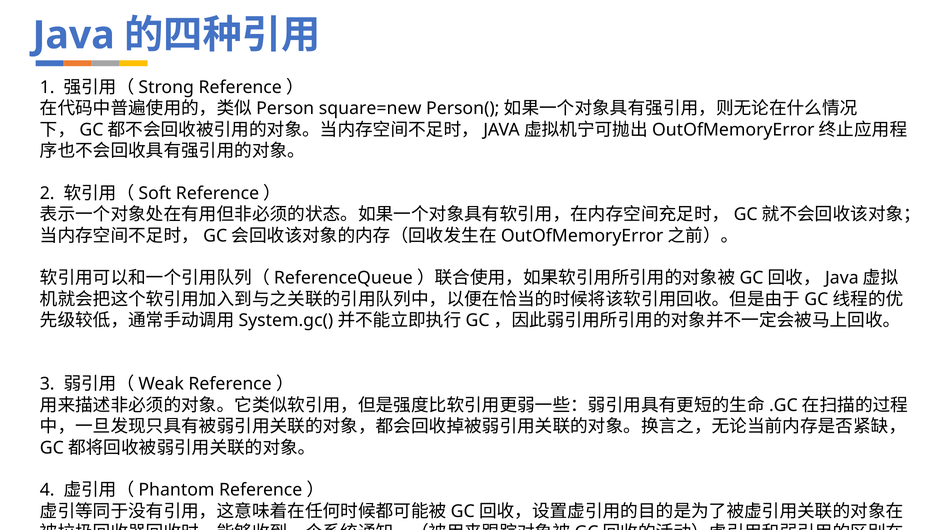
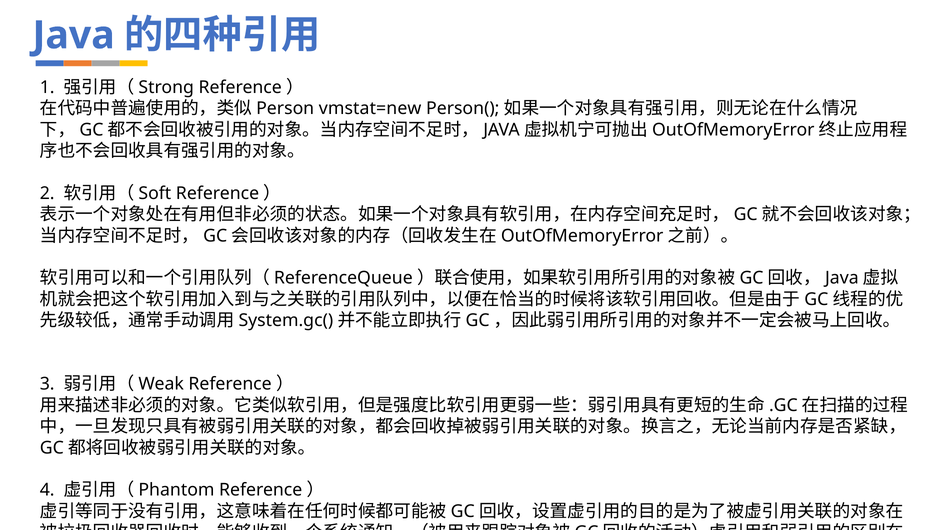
square=new: square=new -> vmstat=new
